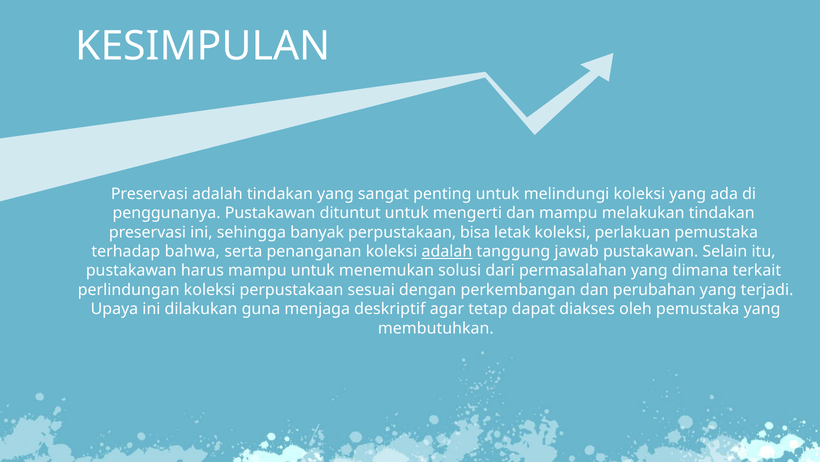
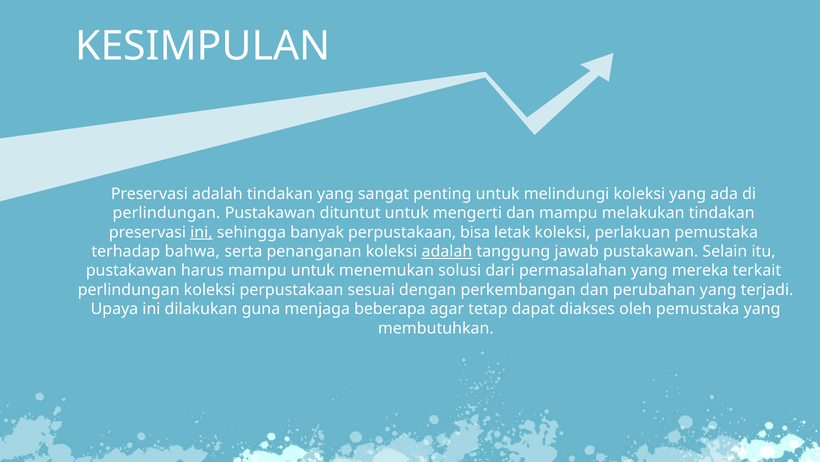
penggunanya at (167, 213): penggunanya -> perlindungan
ini at (201, 232) underline: none -> present
dimana: dimana -> mereka
deskriptif: deskriptif -> beberapa
